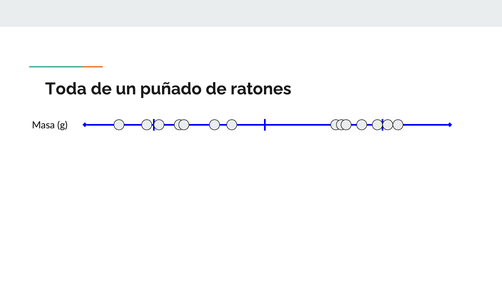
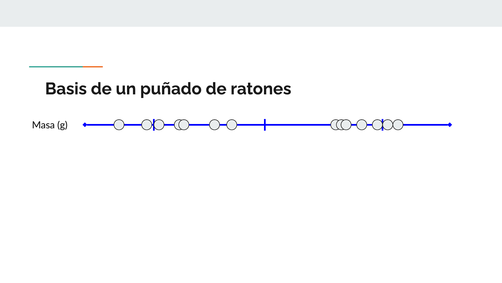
Toda: Toda -> Basis
